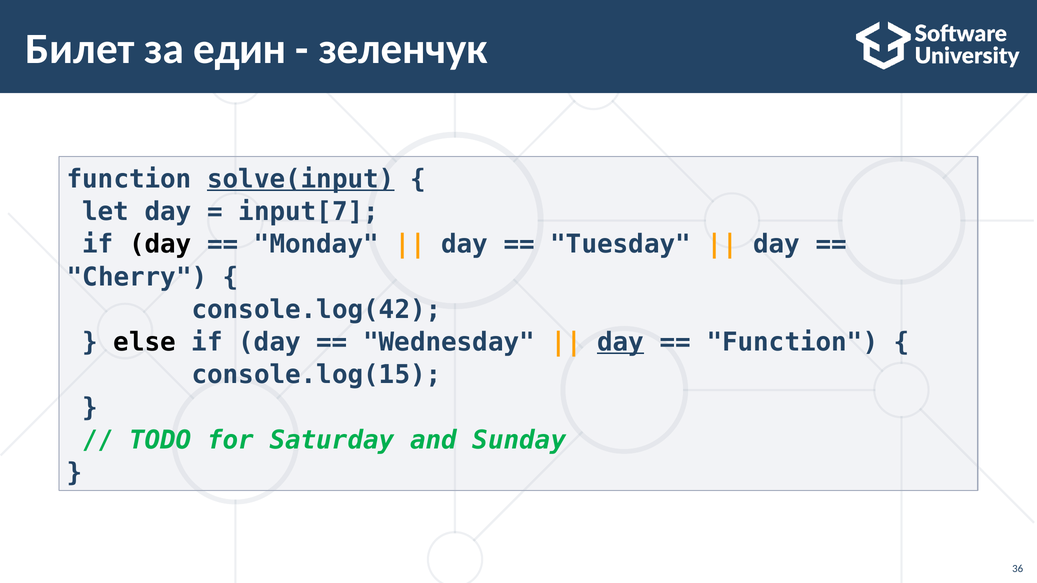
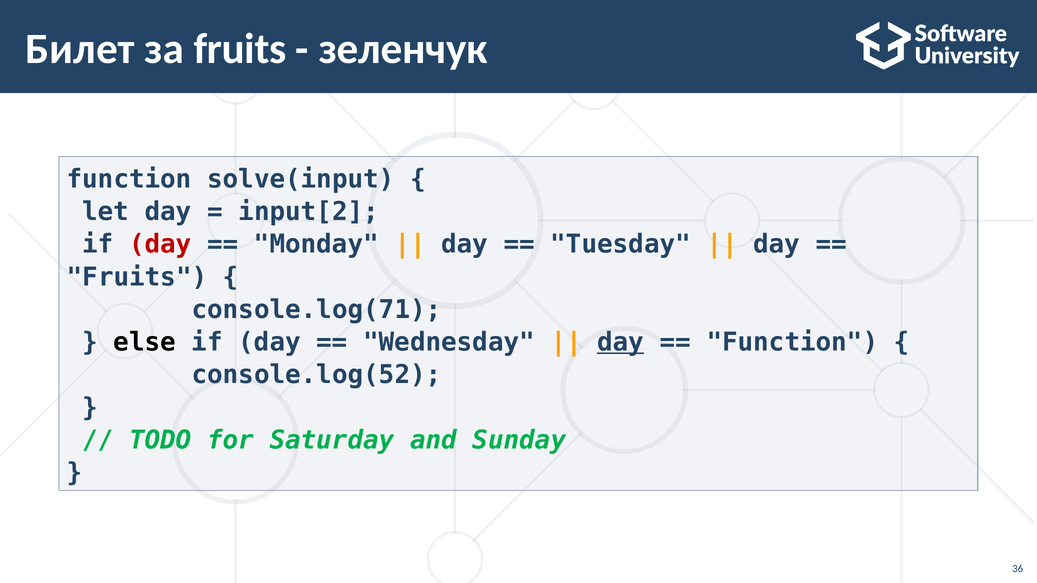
за един: един -> fruits
solve(input underline: present -> none
input[7: input[7 -> input[2
day at (160, 245) colour: black -> red
Cherry at (137, 277): Cherry -> Fruits
console.log(42: console.log(42 -> console.log(71
console.log(15: console.log(15 -> console.log(52
